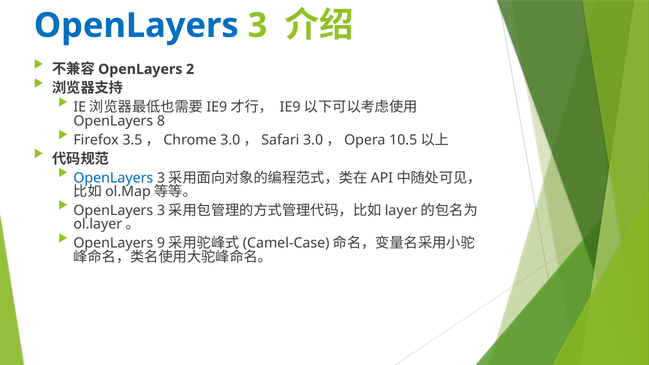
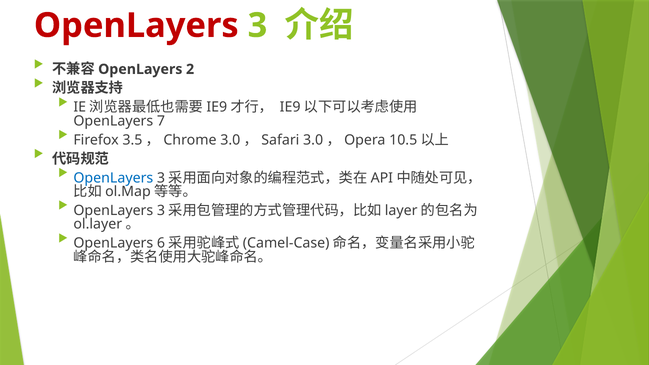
OpenLayers at (136, 26) colour: blue -> red
8: 8 -> 7
9: 9 -> 6
